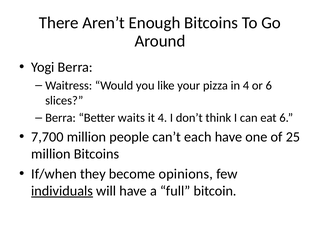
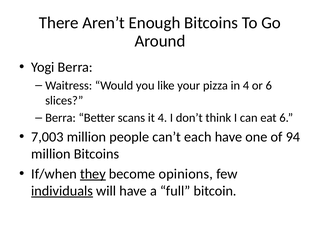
waits: waits -> scans
7,700: 7,700 -> 7,003
25: 25 -> 94
they underline: none -> present
